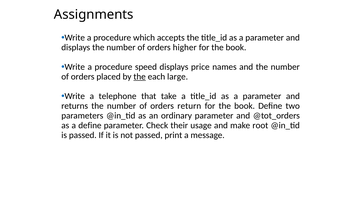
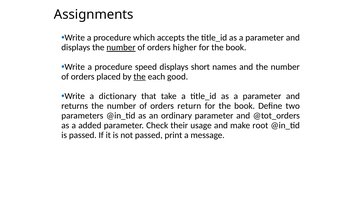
number at (121, 48) underline: none -> present
price: price -> short
large: large -> good
telephone: telephone -> dictionary
a define: define -> added
